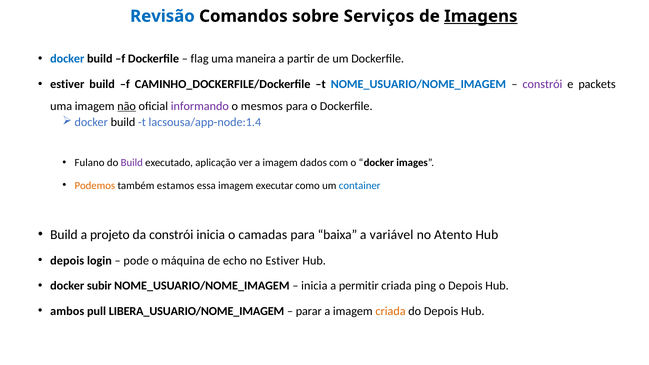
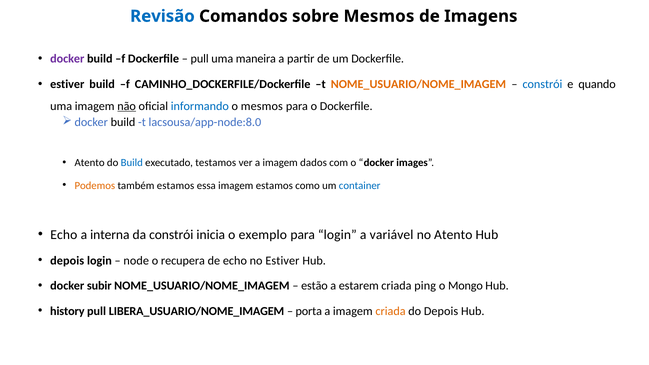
sobre Serviços: Serviços -> Mesmos
Imagens underline: present -> none
docker at (67, 59) colour: blue -> purple
flag at (200, 59): flag -> pull
NOME_USUARIO/NOME_IMAGEM at (418, 84) colour: blue -> orange
constrói at (542, 84) colour: purple -> blue
packets: packets -> quando
informando colour: purple -> blue
lacsousa/app-node:1.4: lacsousa/app-node:1.4 -> lacsousa/app-node:8.0
Fulano at (90, 163): Fulano -> Atento
Build at (132, 163) colour: purple -> blue
aplicação: aplicação -> testamos
imagem executar: executar -> estamos
Build at (64, 235): Build -> Echo
projeto: projeto -> interna
camadas: camadas -> exemplo
para baixa: baixa -> login
pode: pode -> node
máquina: máquina -> recupera
inicia at (314, 286): inicia -> estão
permitir: permitir -> estarem
o Depois: Depois -> Mongo
ambos: ambos -> history
parar: parar -> porta
